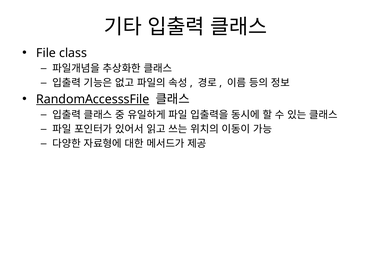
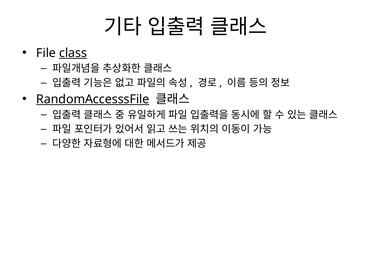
class underline: none -> present
